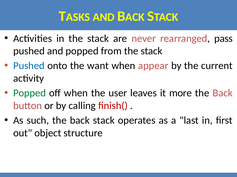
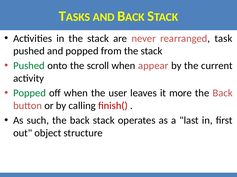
pass: pass -> task
Pushed at (29, 66) colour: blue -> green
want: want -> scroll
